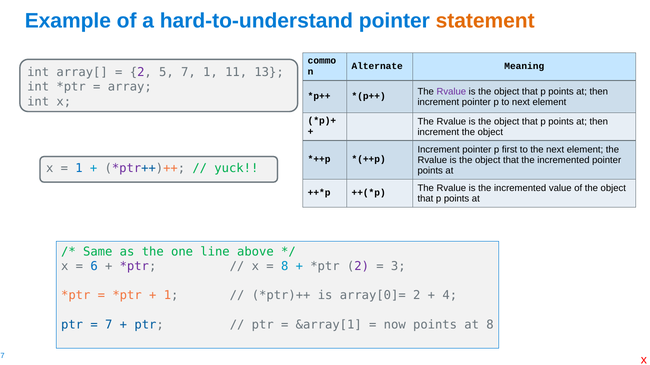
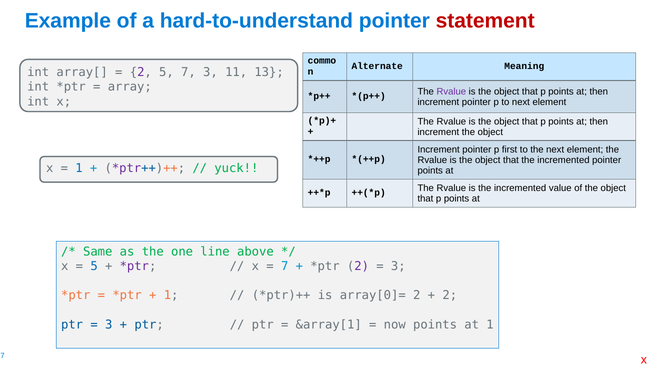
statement colour: orange -> red
7 1: 1 -> 3
6 at (94, 267): 6 -> 5
8 at (285, 267): 8 -> 7
4 at (450, 296): 4 -> 2
7 at (109, 325): 7 -> 3
at 8: 8 -> 1
